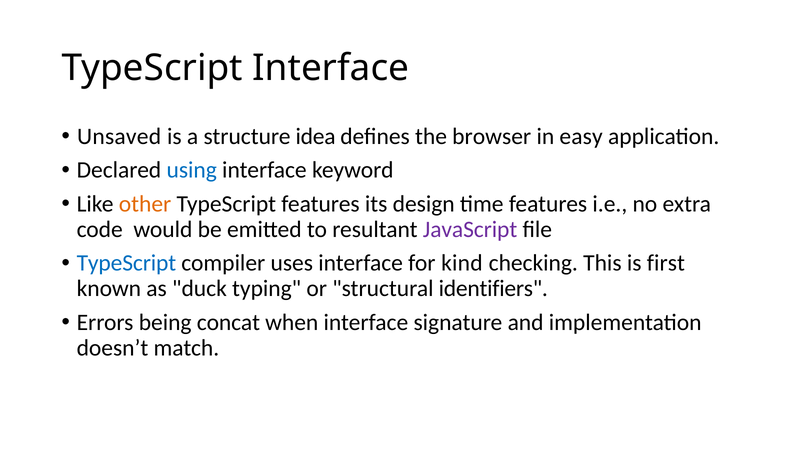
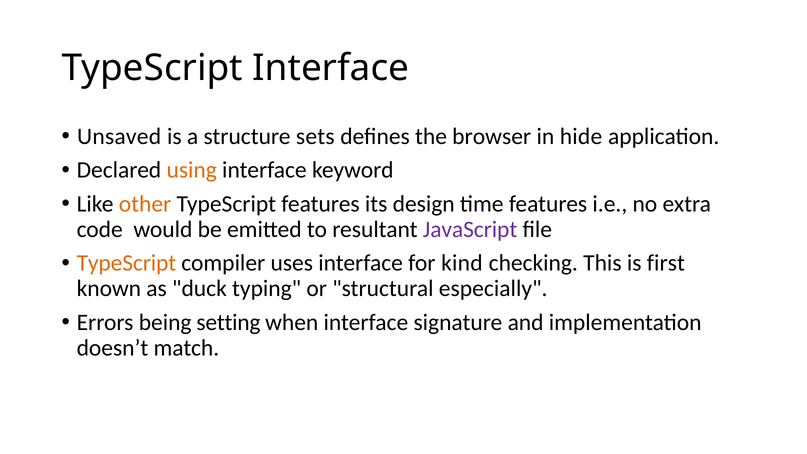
idea: idea -> sets
easy: easy -> hide
using colour: blue -> orange
TypeScript at (126, 263) colour: blue -> orange
identifiers: identifiers -> especially
concat: concat -> setting
